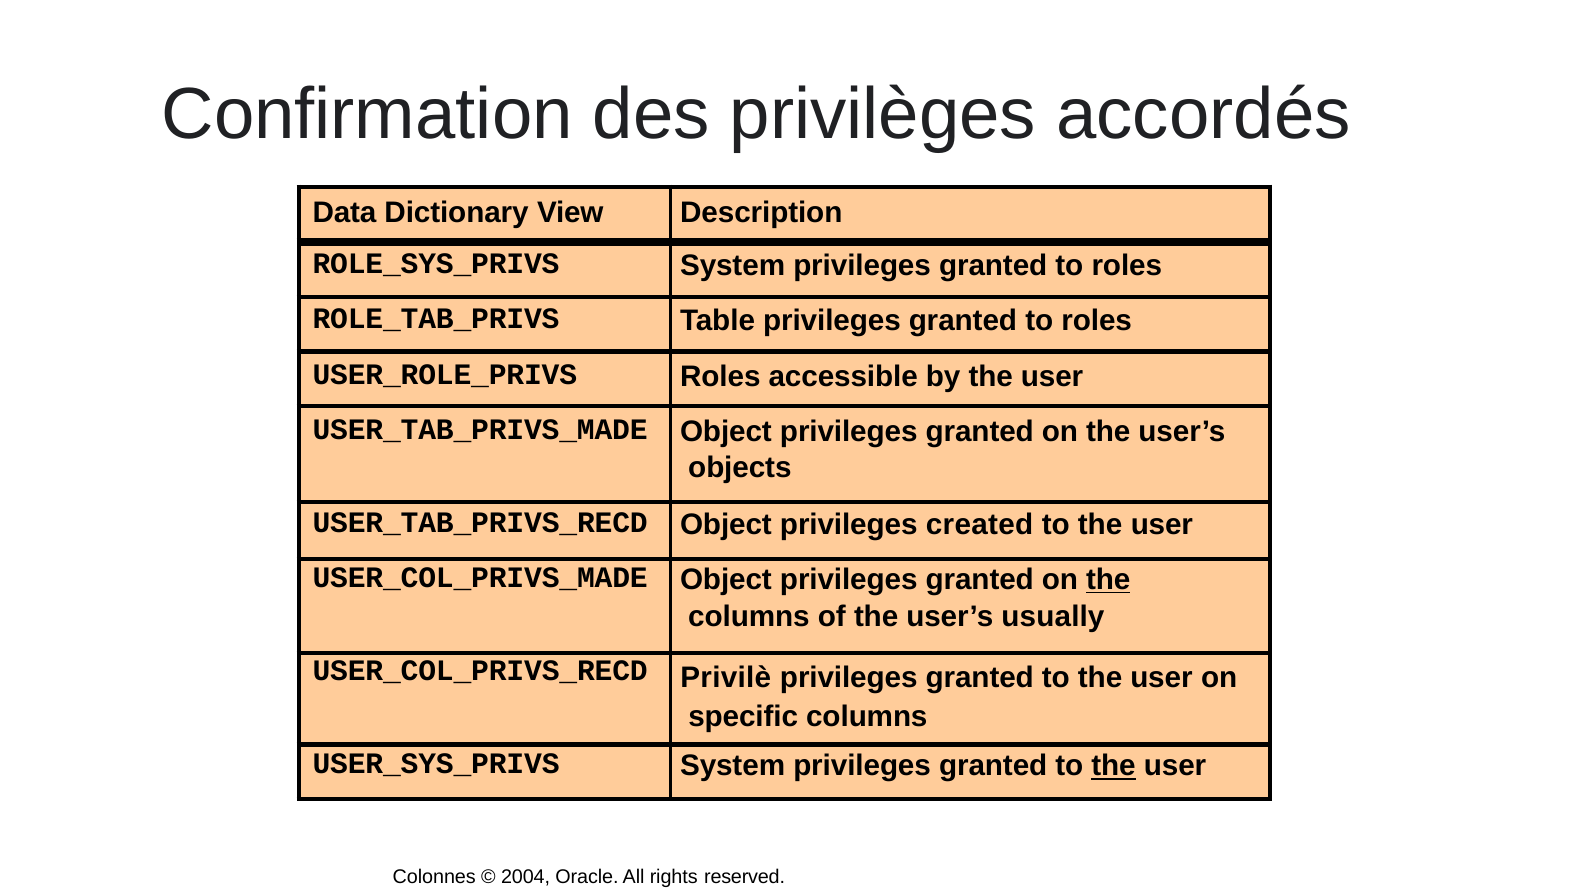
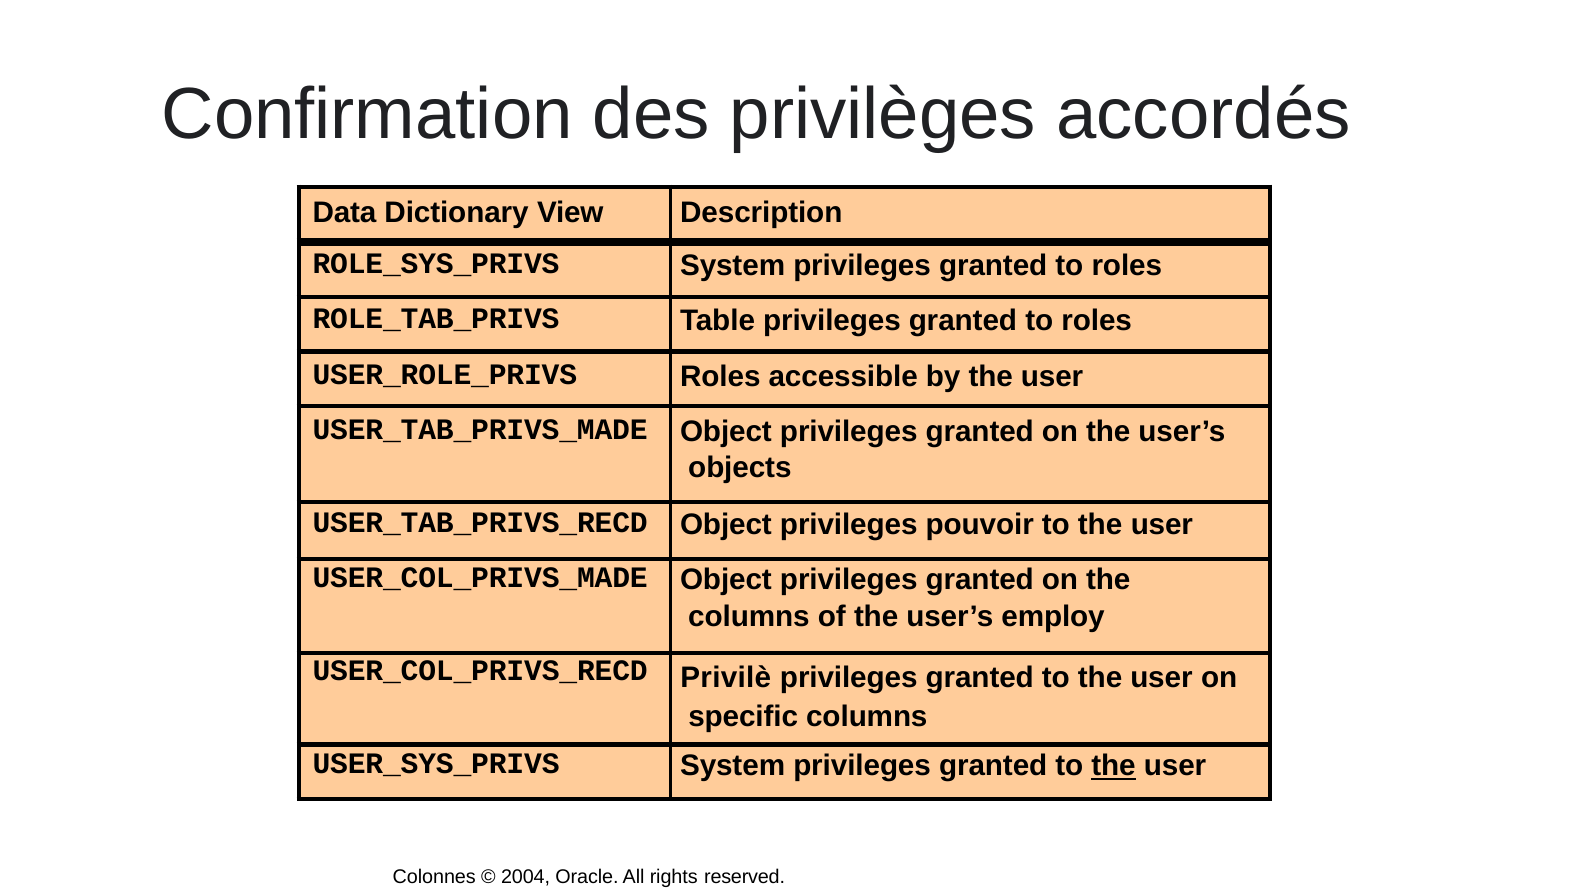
created: created -> pouvoir
the at (1108, 580) underline: present -> none
usually: usually -> employ
